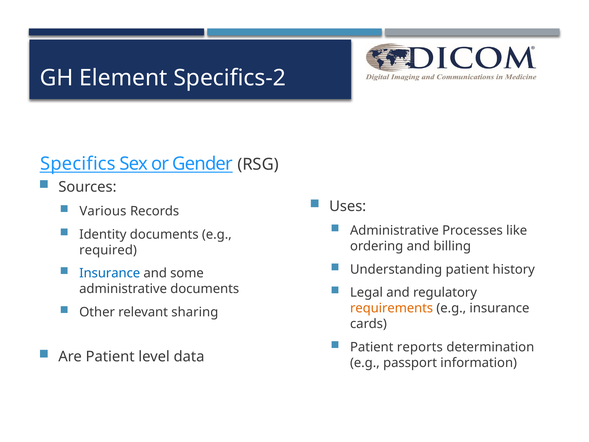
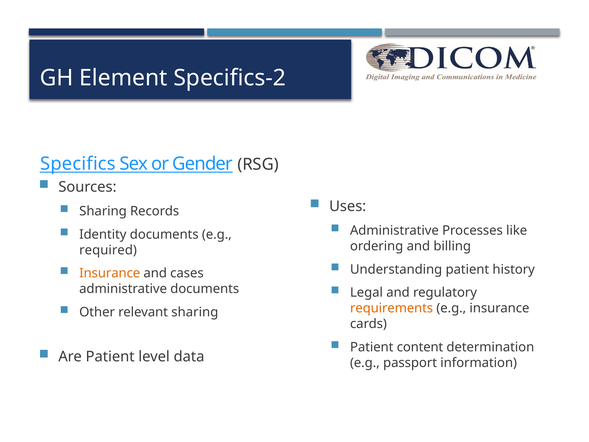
Various at (103, 211): Various -> Sharing
Insurance at (110, 273) colour: blue -> orange
some: some -> cases
reports: reports -> content
